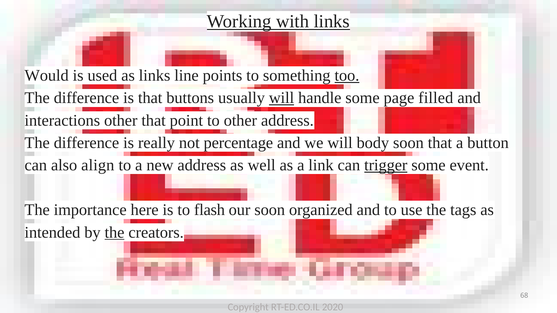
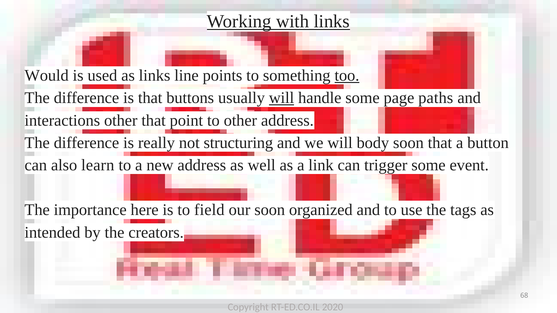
filled: filled -> paths
percentage: percentage -> structuring
align: align -> learn
trigger underline: present -> none
flash: flash -> field
the at (115, 233) underline: present -> none
